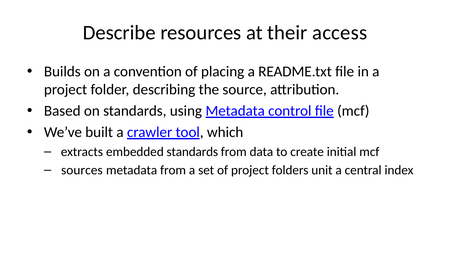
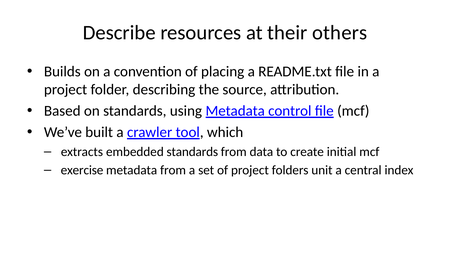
access: access -> others
sources: sources -> exercise
